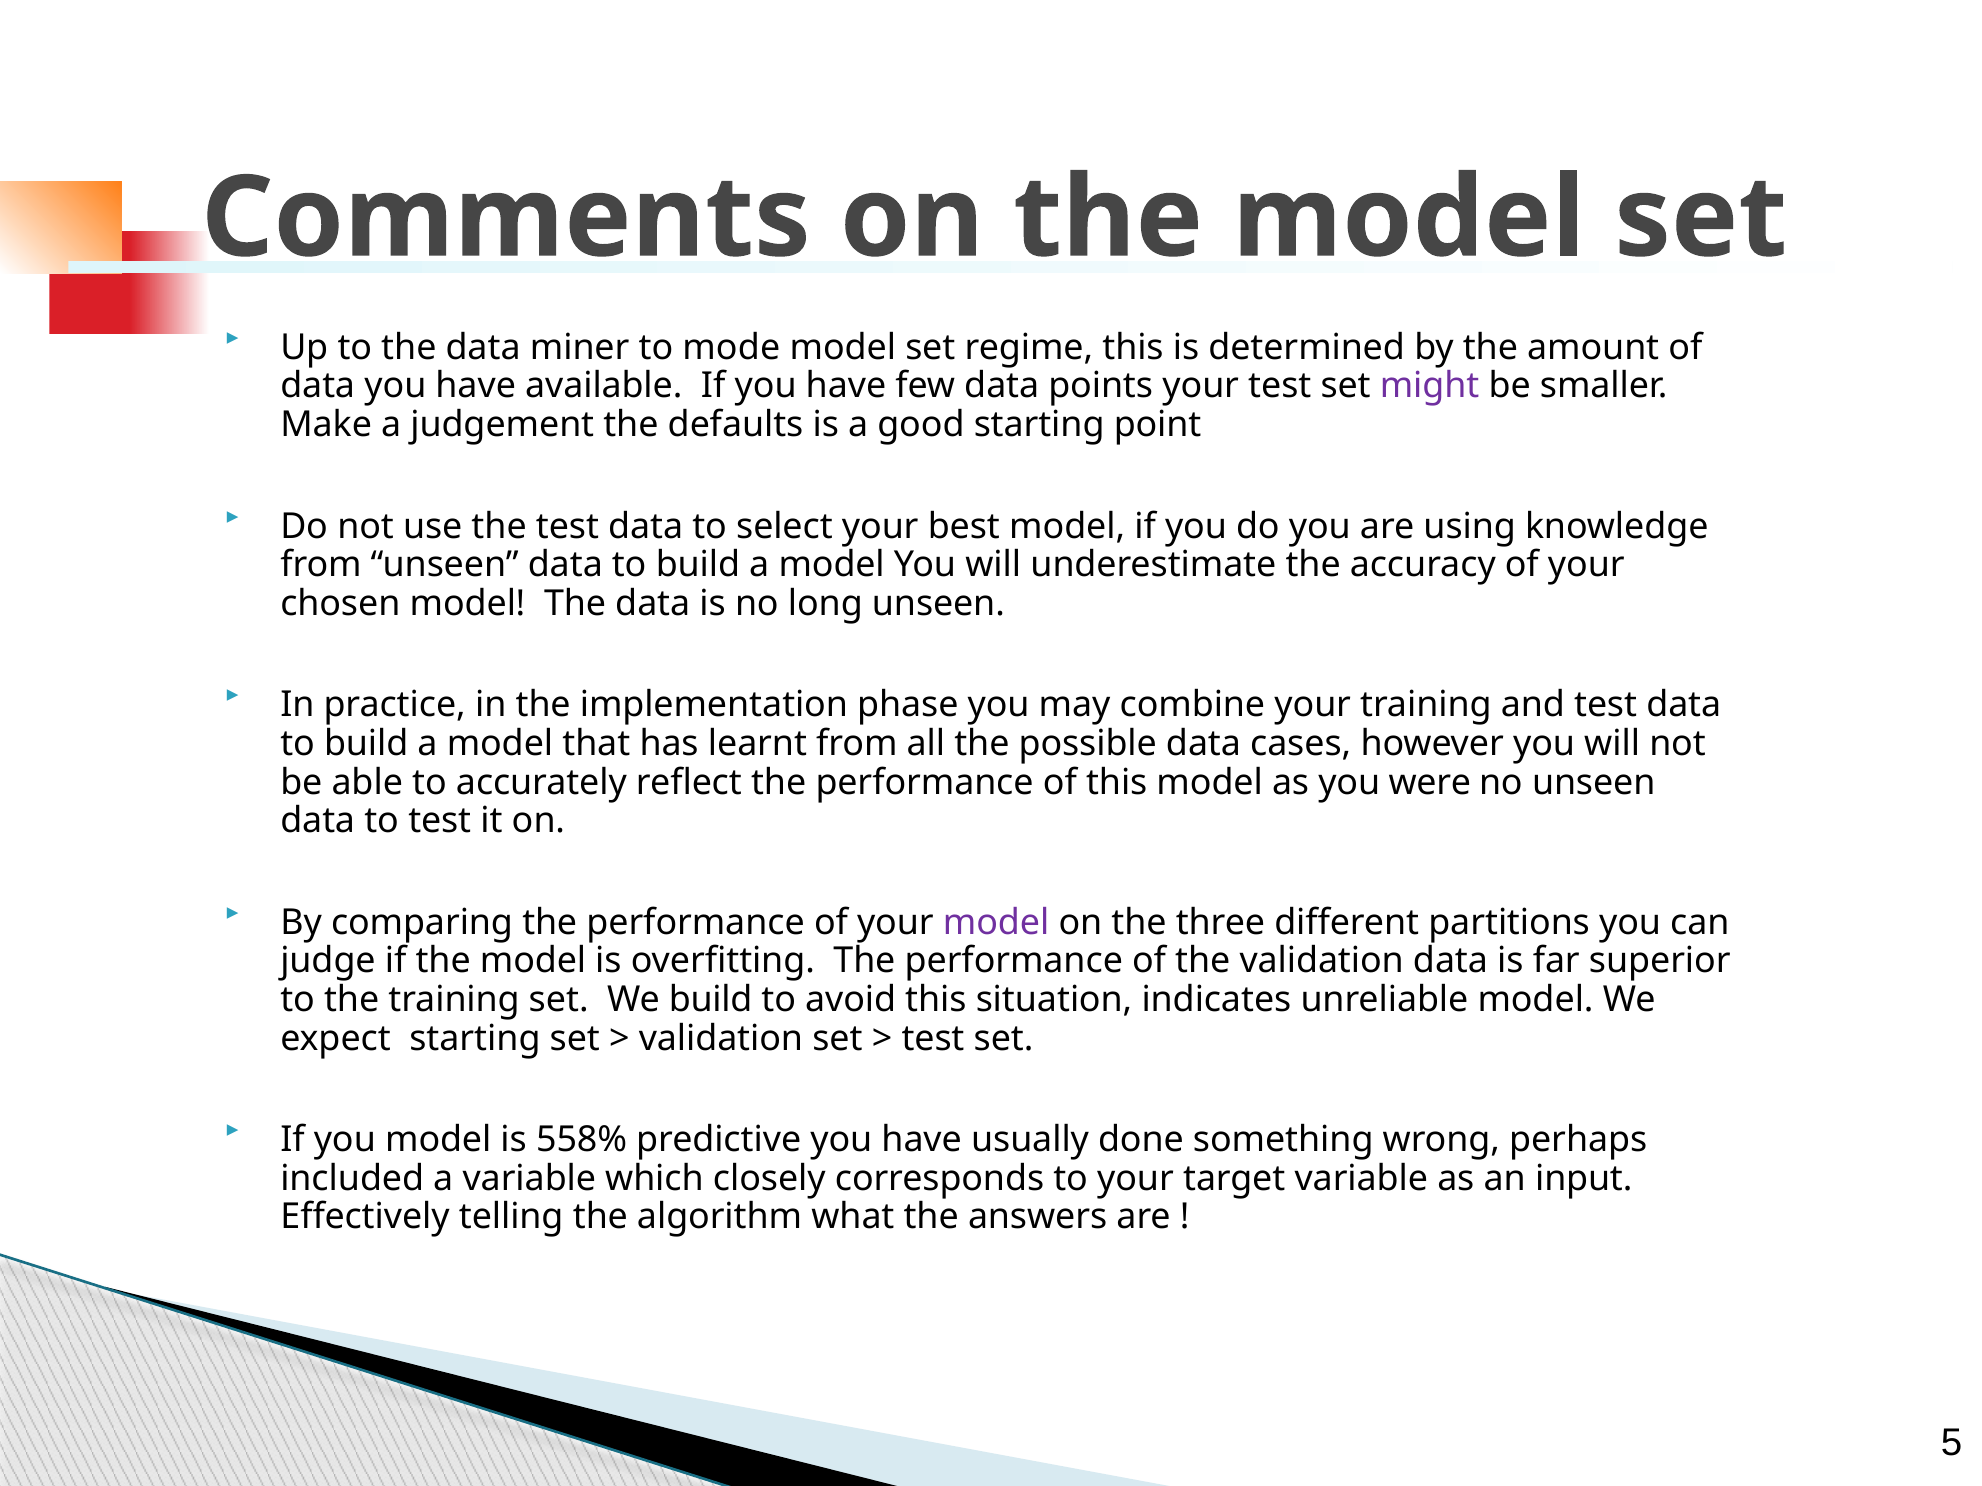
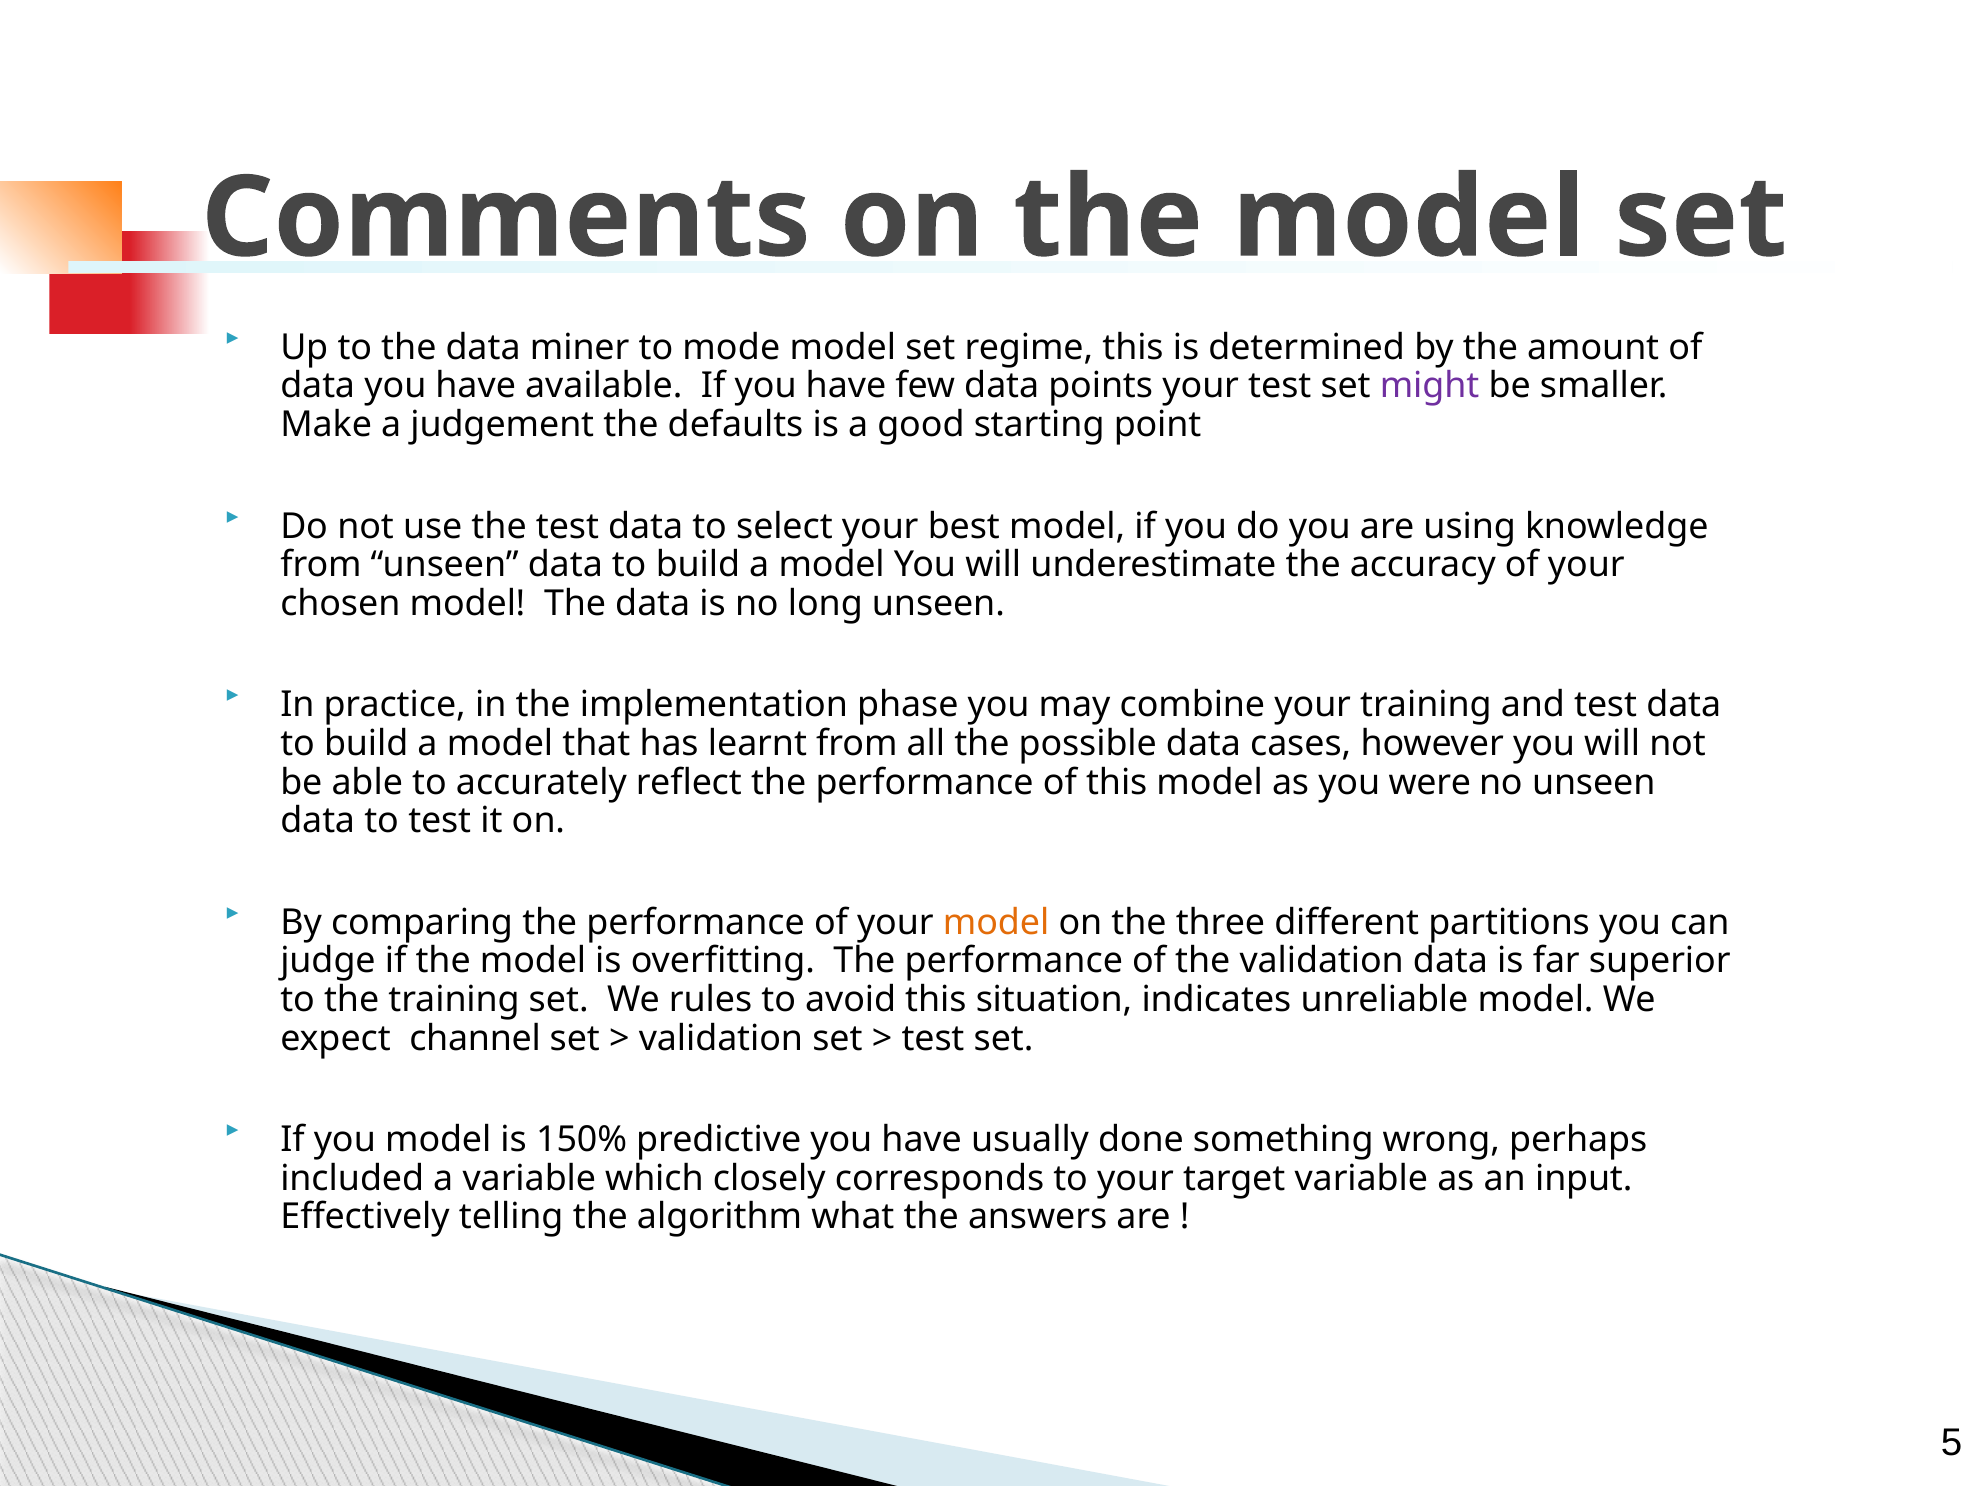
model at (996, 923) colour: purple -> orange
We build: build -> rules
expect starting: starting -> channel
558%: 558% -> 150%
